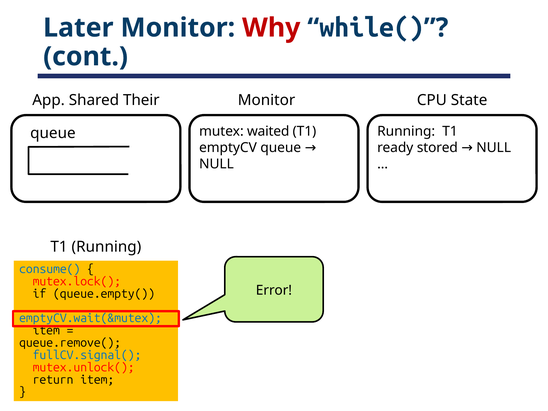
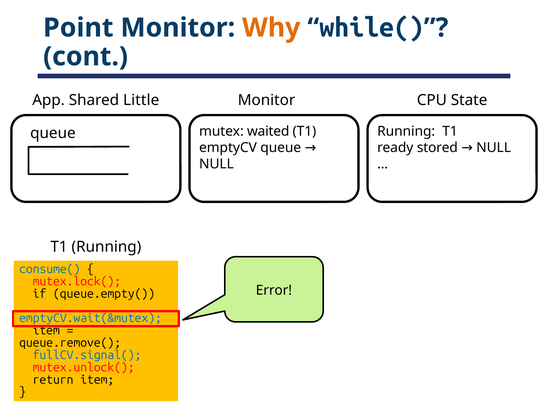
Later: Later -> Point
Why colour: red -> orange
Their: Their -> Little
